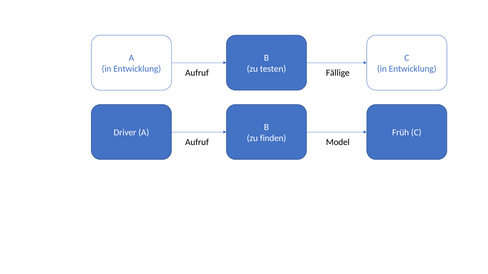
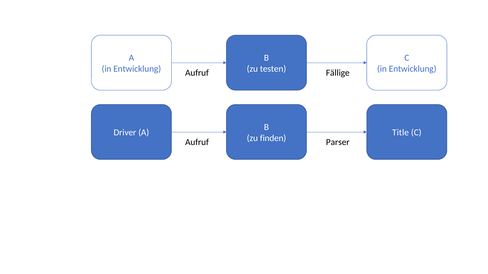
Früh: Früh -> Title
Model: Model -> Parser
